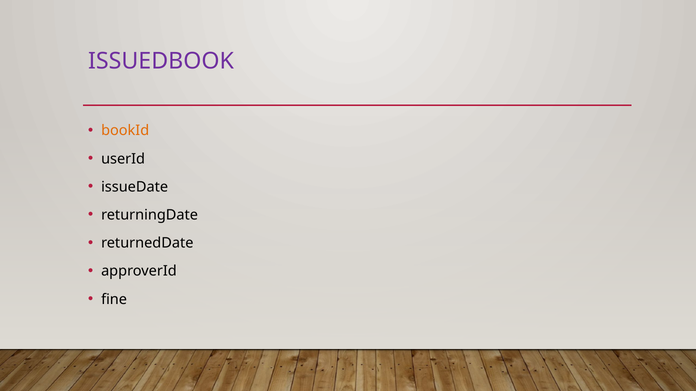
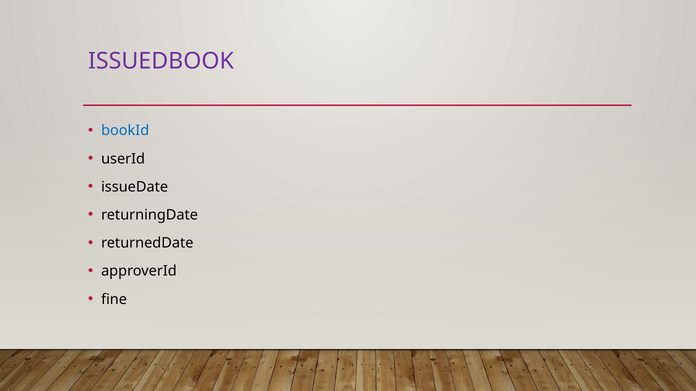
bookId colour: orange -> blue
